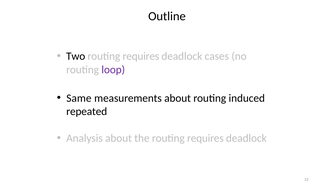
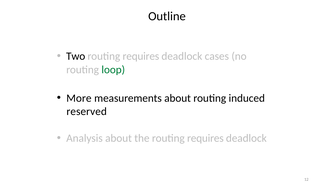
loop colour: purple -> green
Same: Same -> More
repeated: repeated -> reserved
